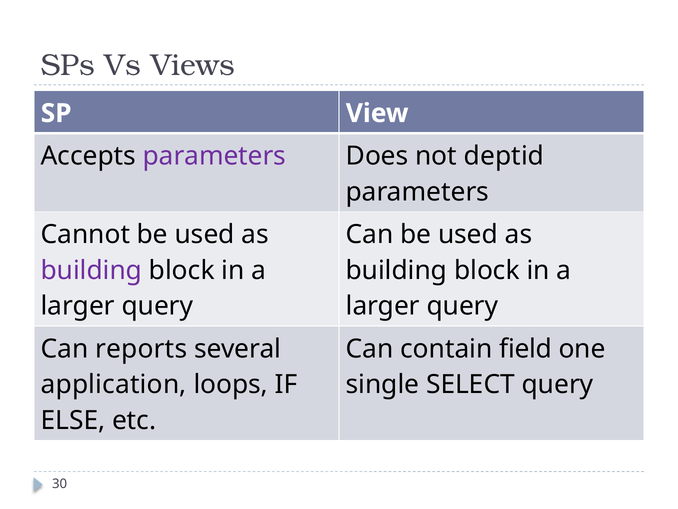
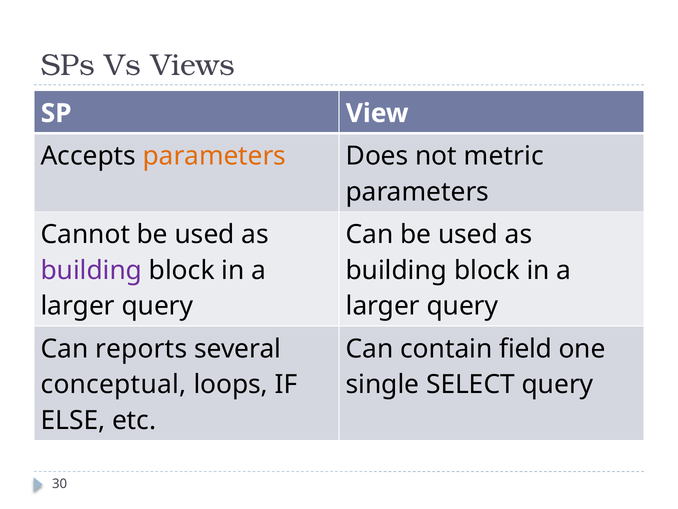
parameters at (214, 156) colour: purple -> orange
deptid: deptid -> metric
application: application -> conceptual
